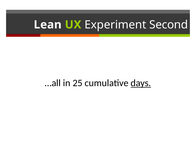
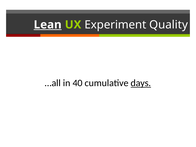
Lean underline: none -> present
Second: Second -> Quality
25: 25 -> 40
